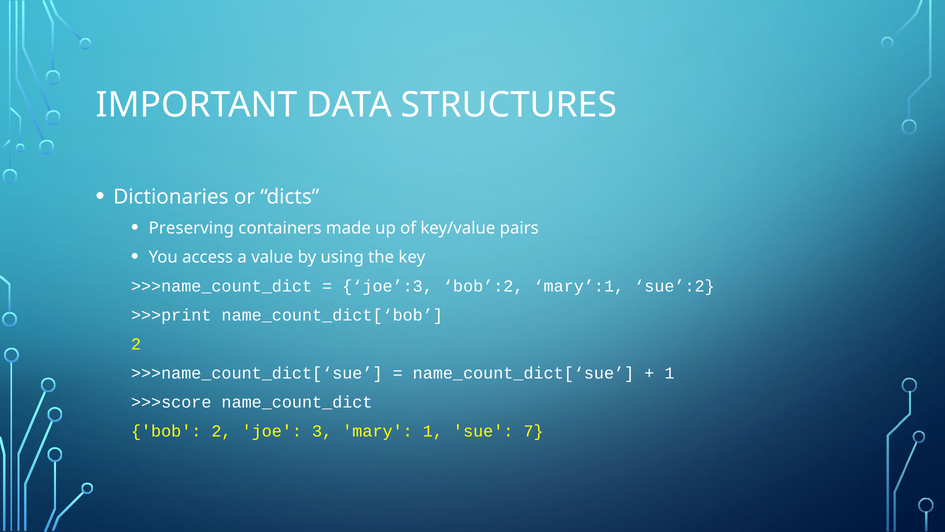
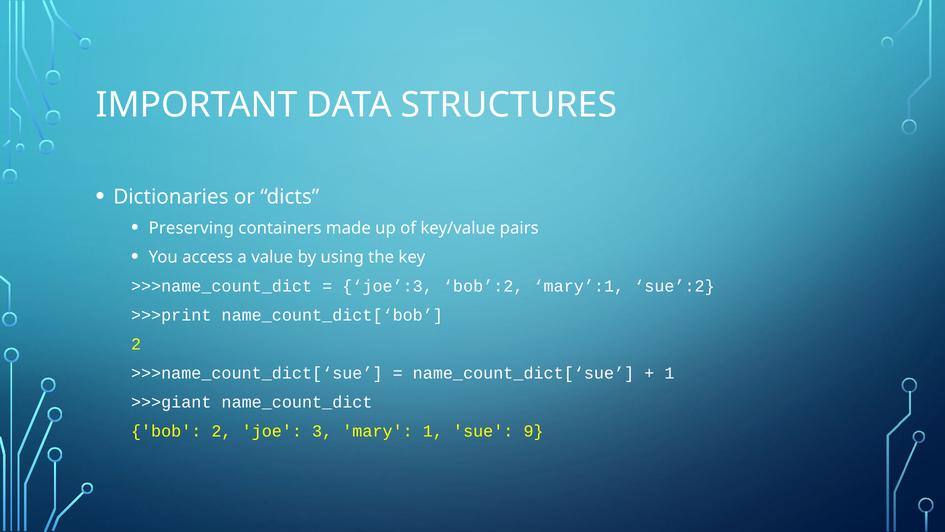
>>>score: >>>score -> >>>giant
7: 7 -> 9
